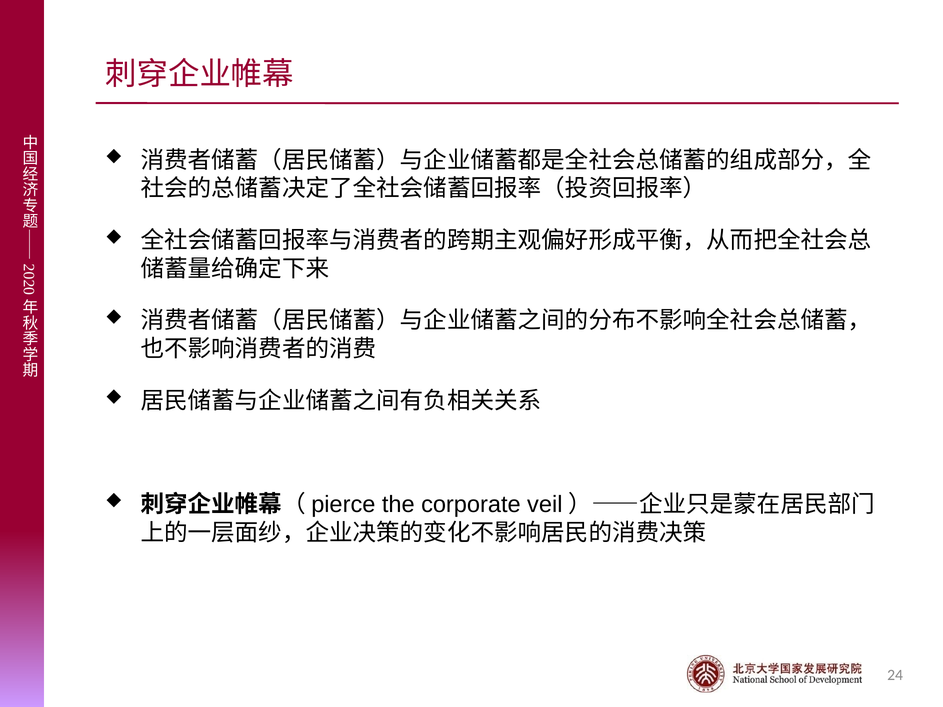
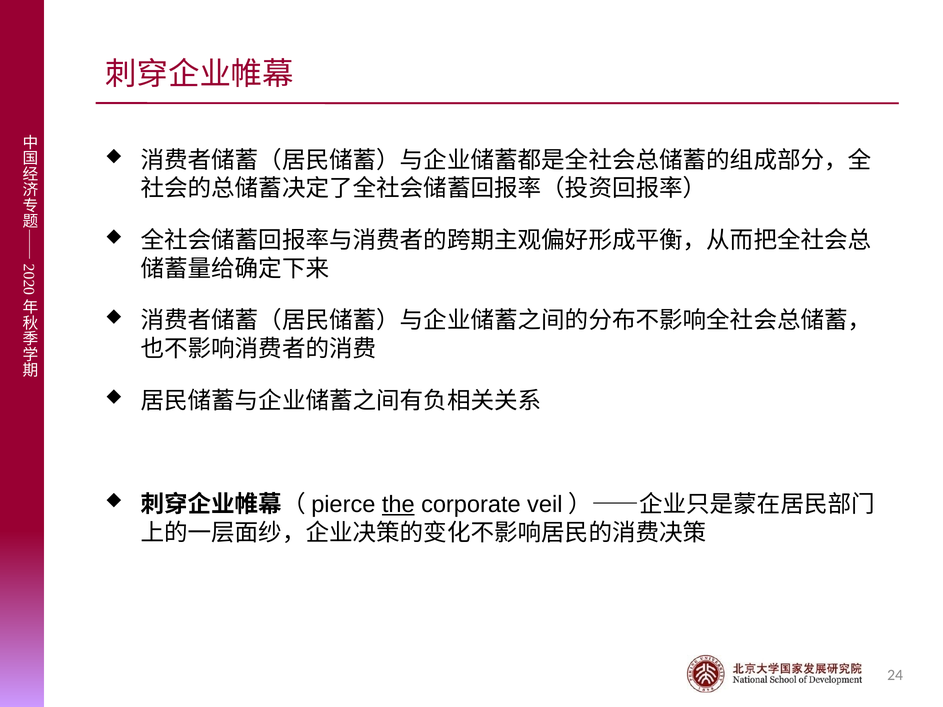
the underline: none -> present
